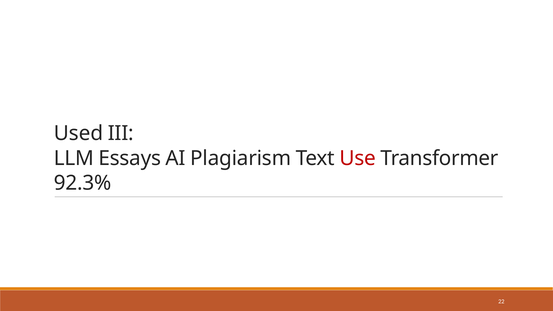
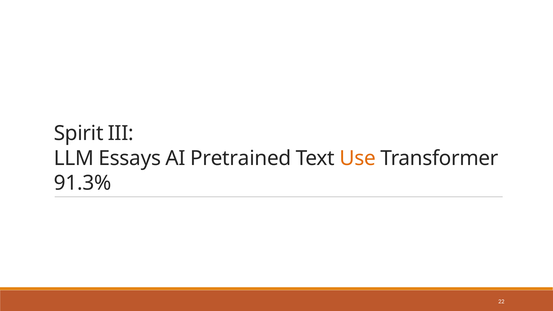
Used: Used -> Spirit
Plagiarism: Plagiarism -> Pretrained
Use colour: red -> orange
92.3%: 92.3% -> 91.3%
